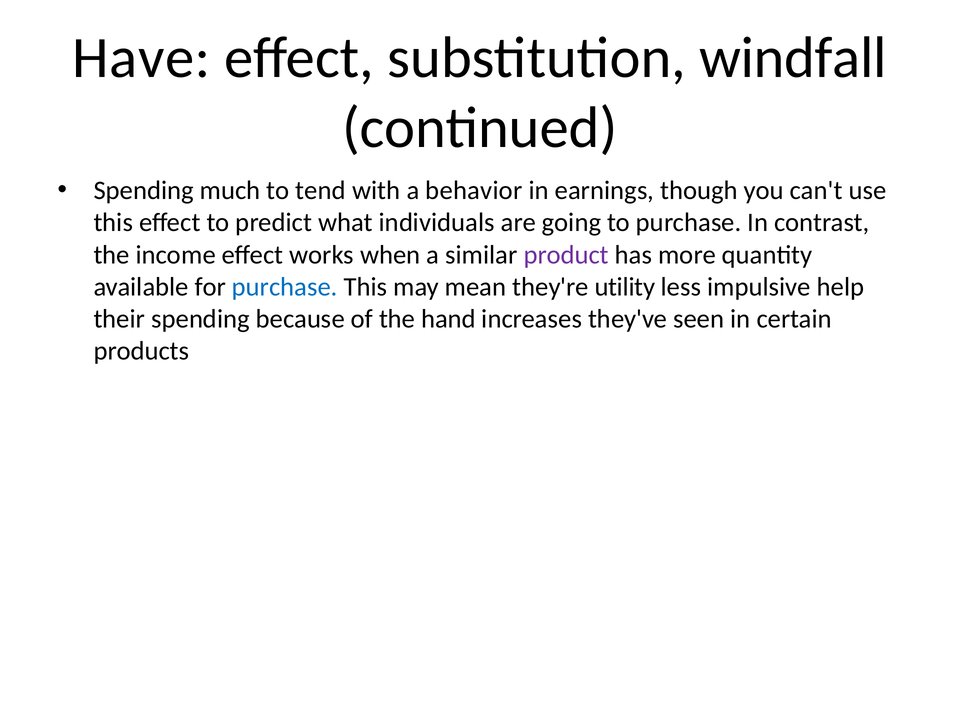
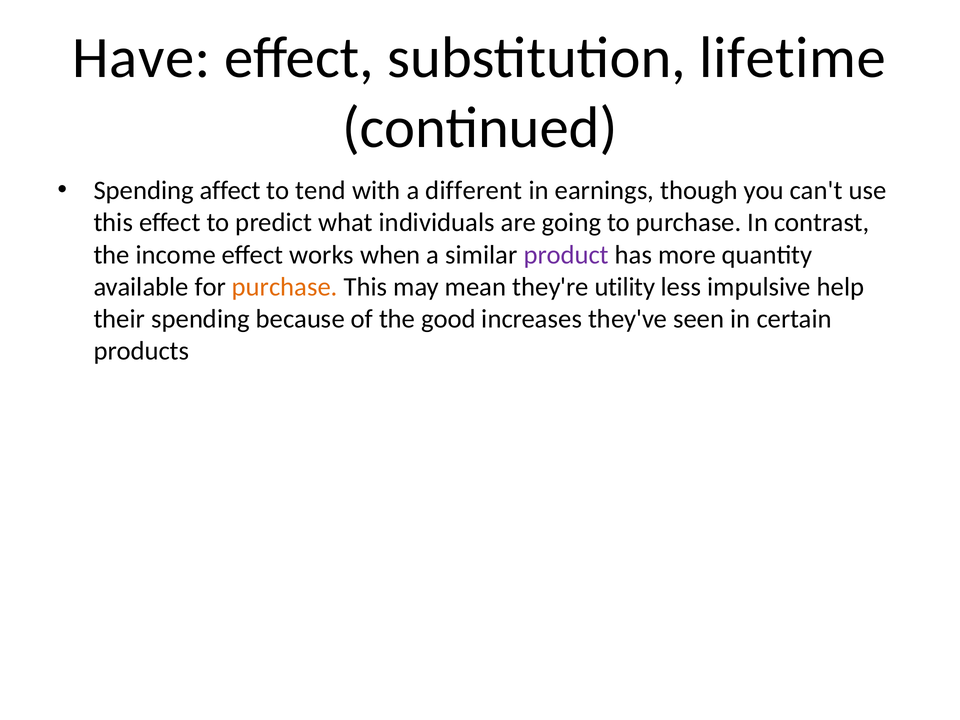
windfall: windfall -> lifetime
much: much -> affect
behavior: behavior -> different
purchase at (285, 287) colour: blue -> orange
hand: hand -> good
